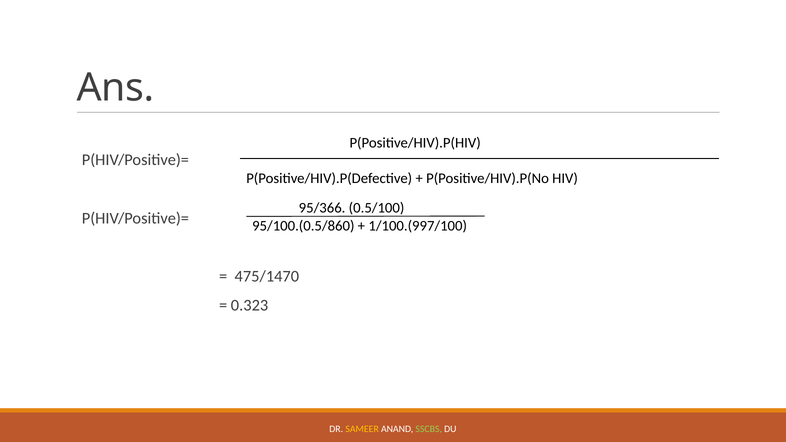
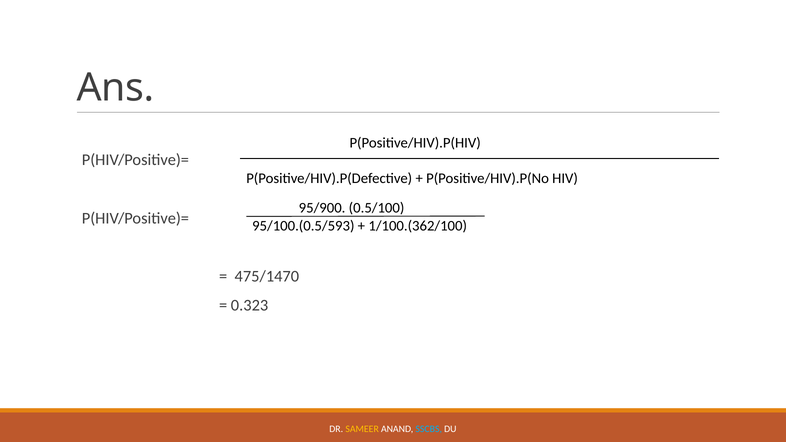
95/366: 95/366 -> 95/900
95/100.(0.5/860: 95/100.(0.5/860 -> 95/100.(0.5/593
1/100.(997/100: 1/100.(997/100 -> 1/100.(362/100
SSCBS colour: light green -> light blue
